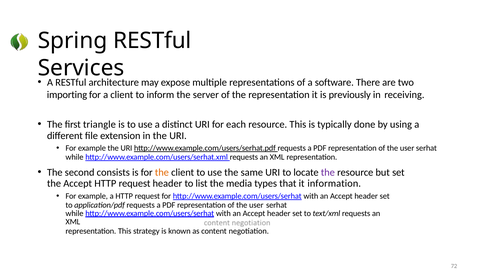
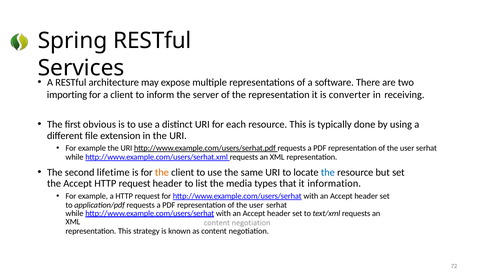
previously: previously -> converter
triangle: triangle -> obvious
consists: consists -> lifetime
the at (328, 172) colour: purple -> blue
